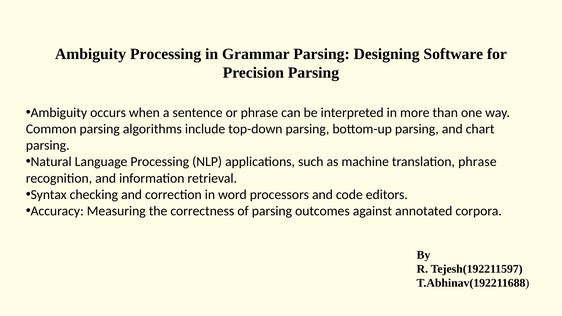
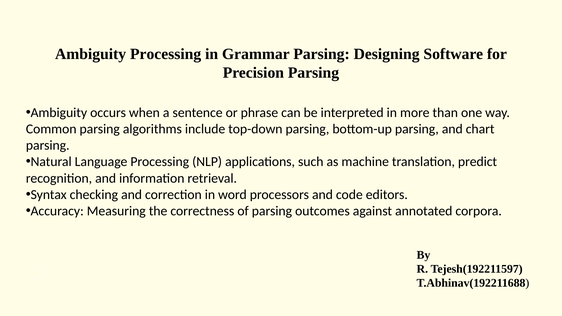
translation phrase: phrase -> predict
